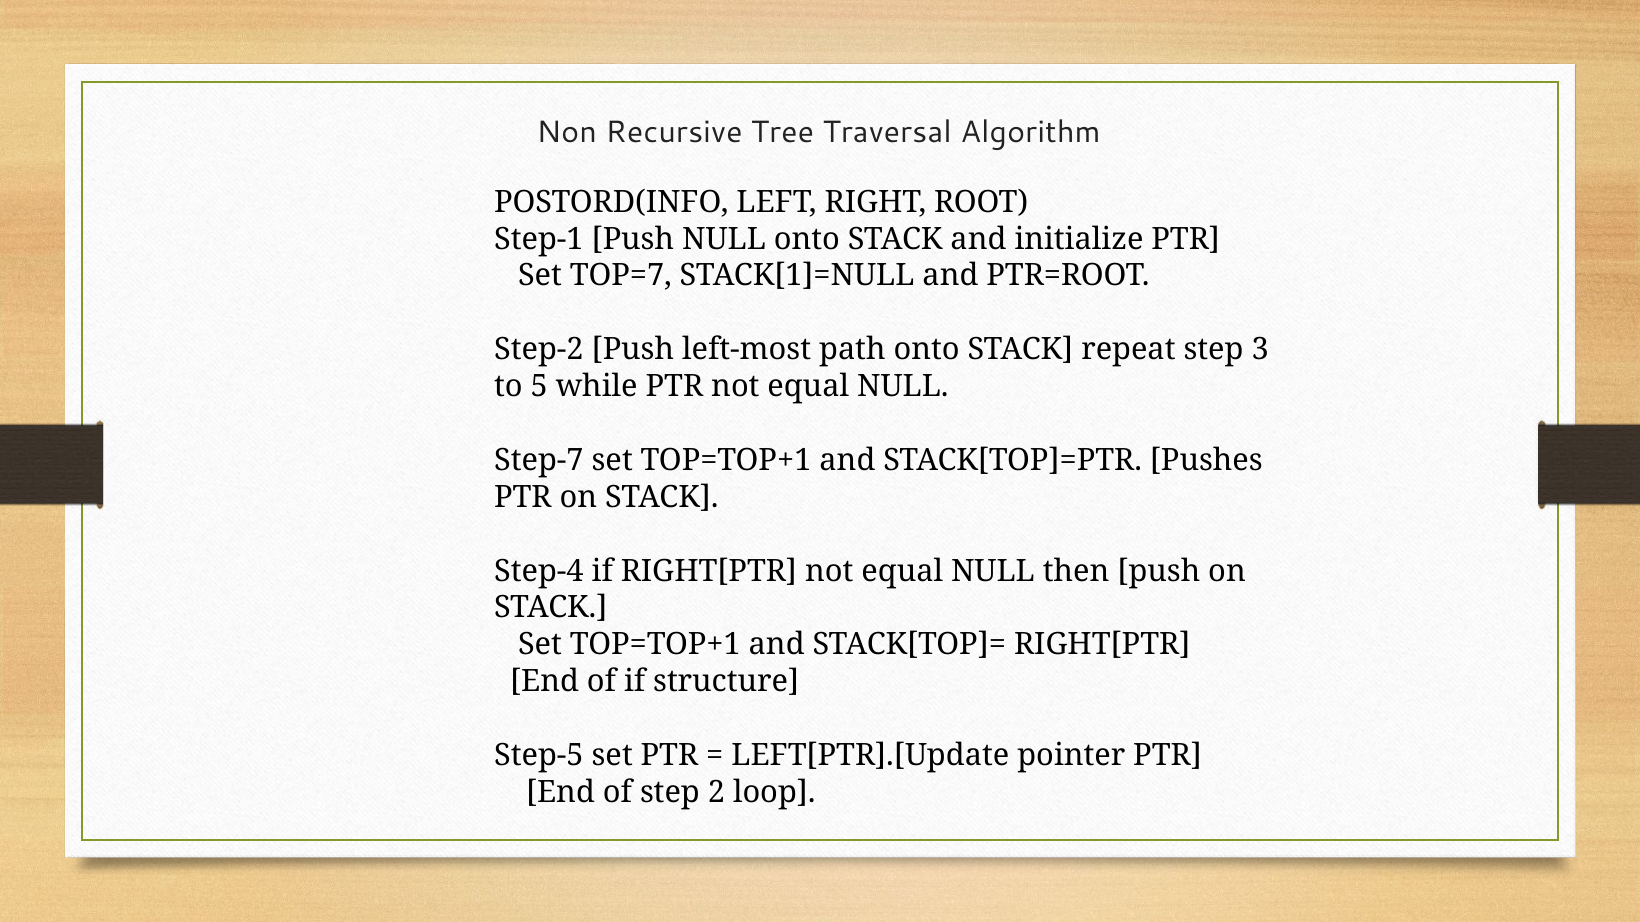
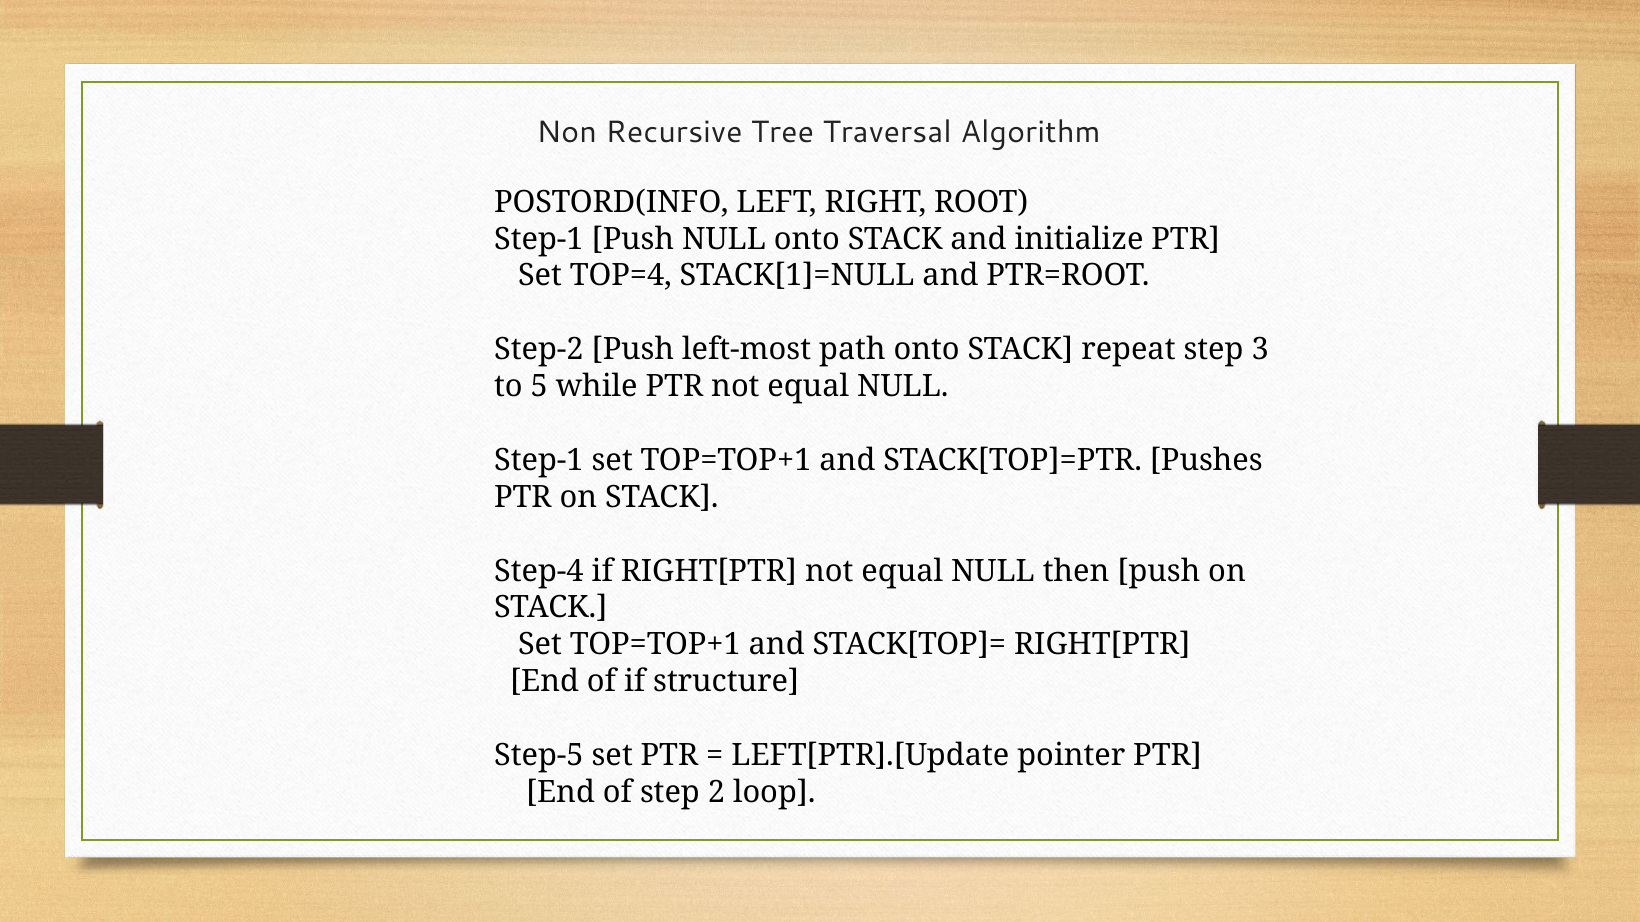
TOP=7: TOP=7 -> TOP=4
Step-7 at (539, 460): Step-7 -> Step-1
